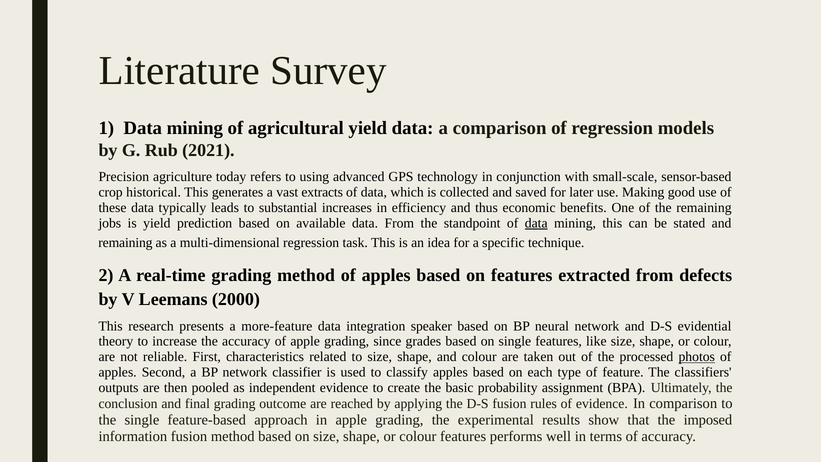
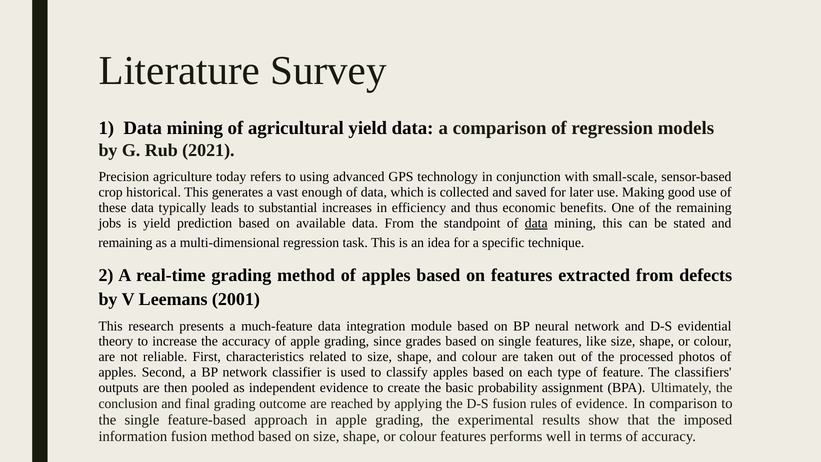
extracts: extracts -> enough
2000: 2000 -> 2001
more-feature: more-feature -> much-feature
speaker: speaker -> module
photos underline: present -> none
